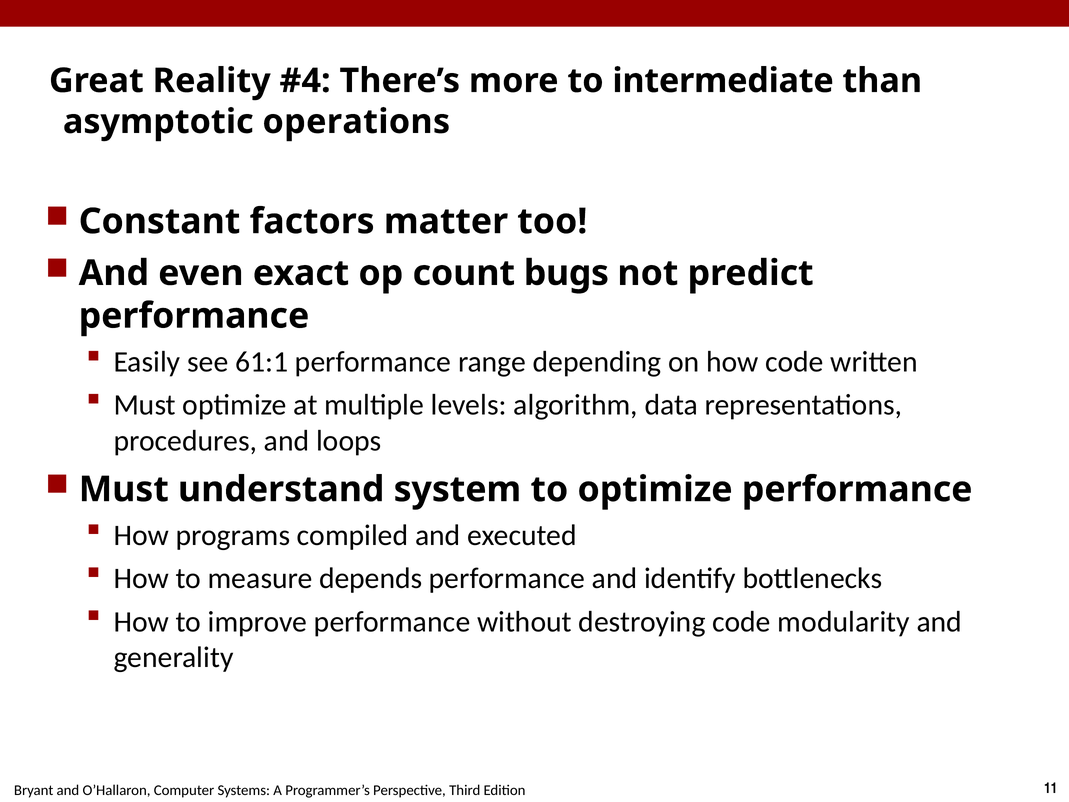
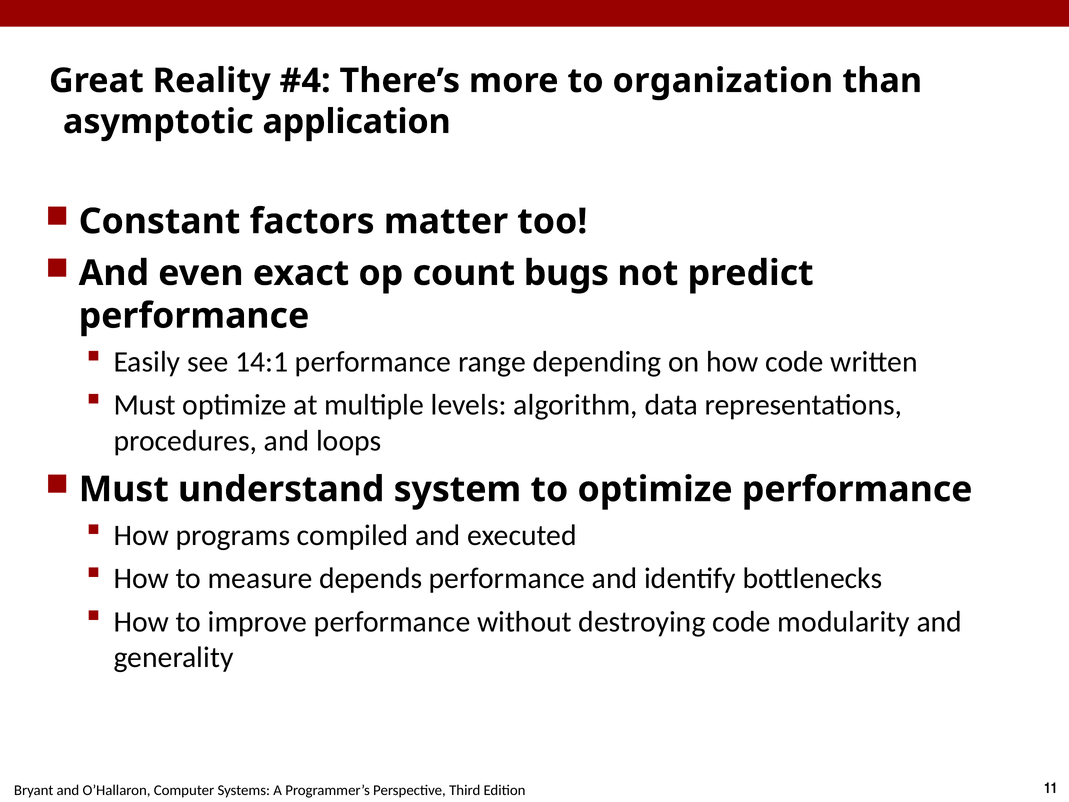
intermediate: intermediate -> organization
operations: operations -> application
61:1: 61:1 -> 14:1
